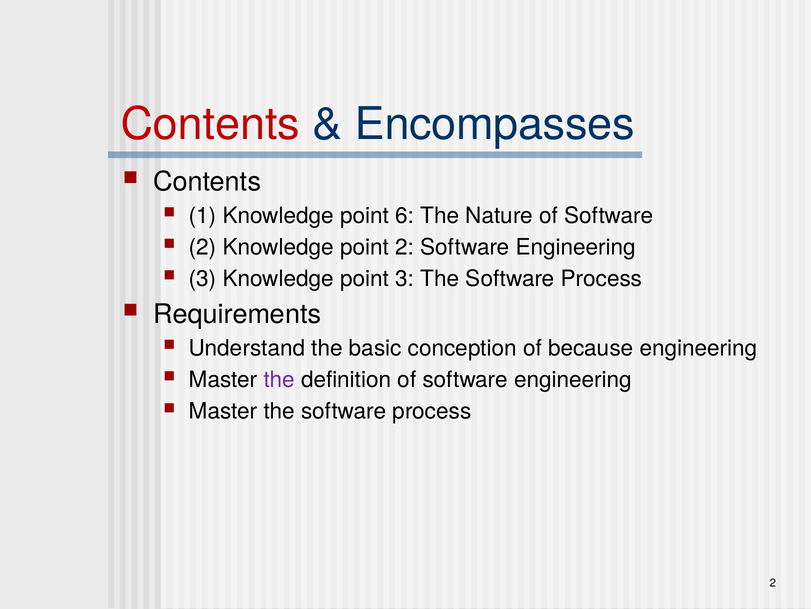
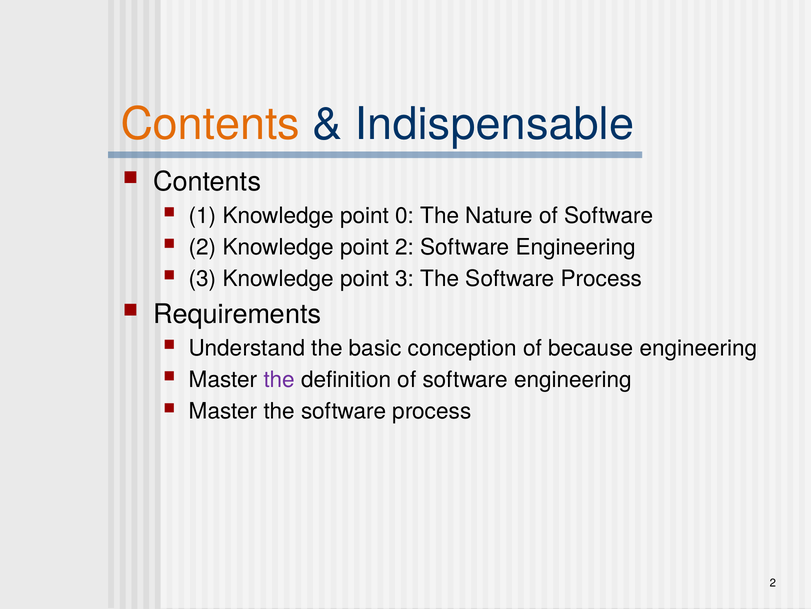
Contents at (210, 124) colour: red -> orange
Encompasses: Encompasses -> Indispensable
6: 6 -> 0
